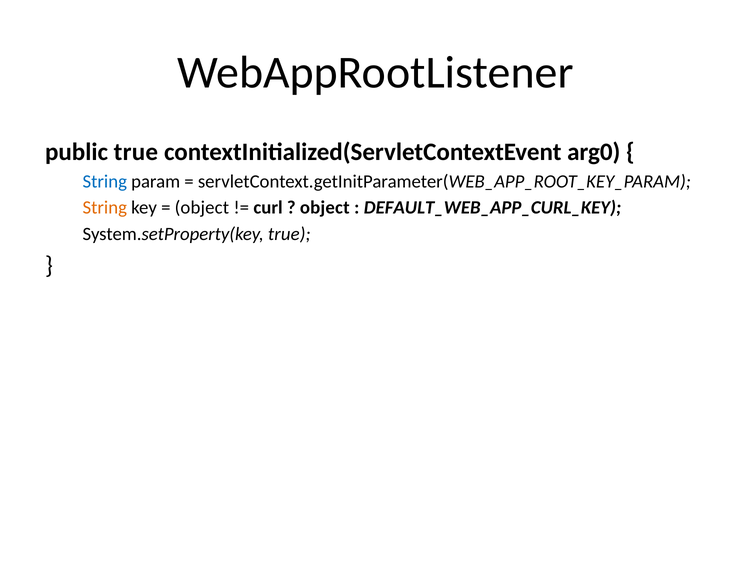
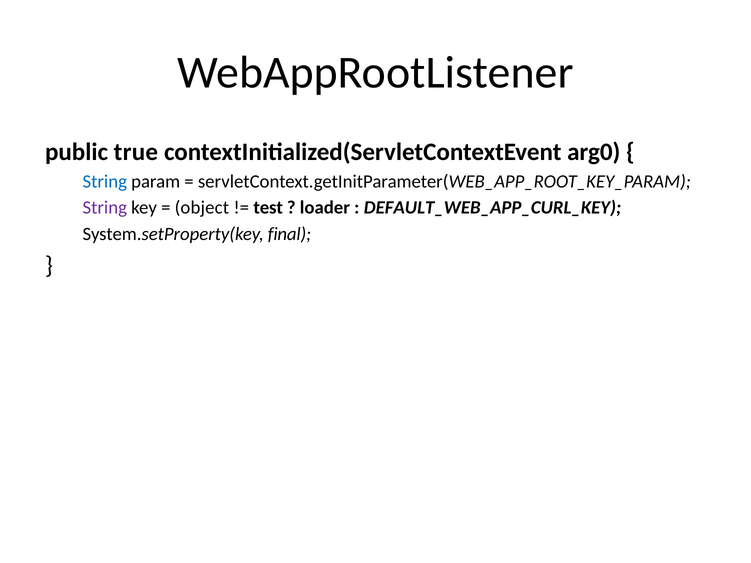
String at (105, 208) colour: orange -> purple
curl: curl -> test
object at (325, 208): object -> loader
System.setProperty(key true: true -> final
